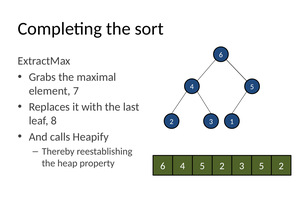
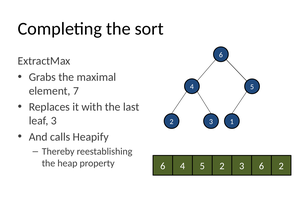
leaf 8: 8 -> 3
5 2 3 5: 5 -> 6
